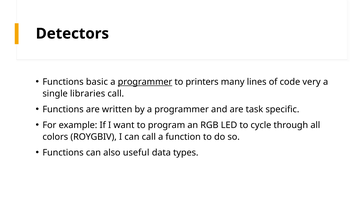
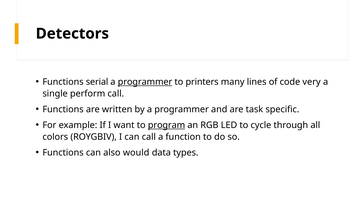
basic: basic -> serial
libraries: libraries -> perform
program underline: none -> present
useful: useful -> would
